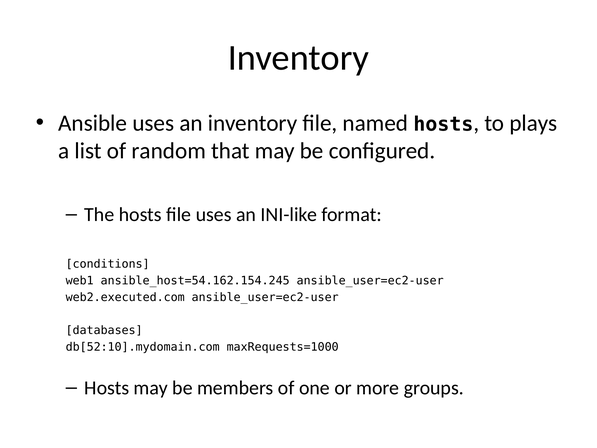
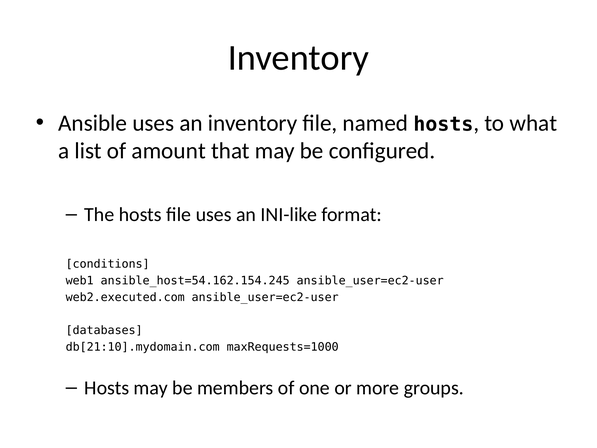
plays: plays -> what
random: random -> amount
db[52:10].mydomain.com: db[52:10].mydomain.com -> db[21:10].mydomain.com
